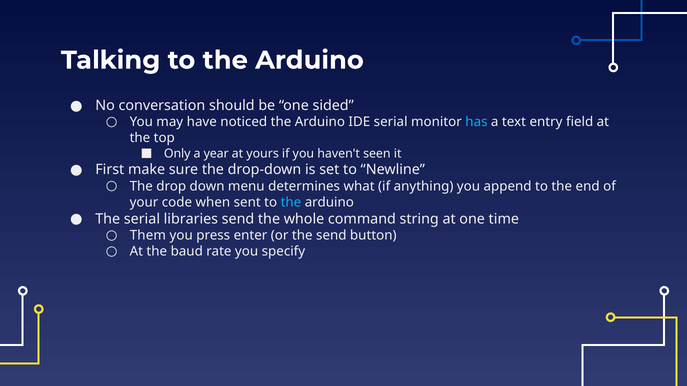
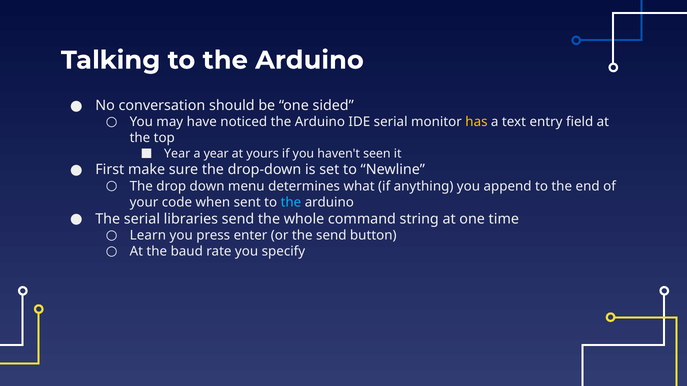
has colour: light blue -> yellow
Only at (177, 154): Only -> Year
Them: Them -> Learn
